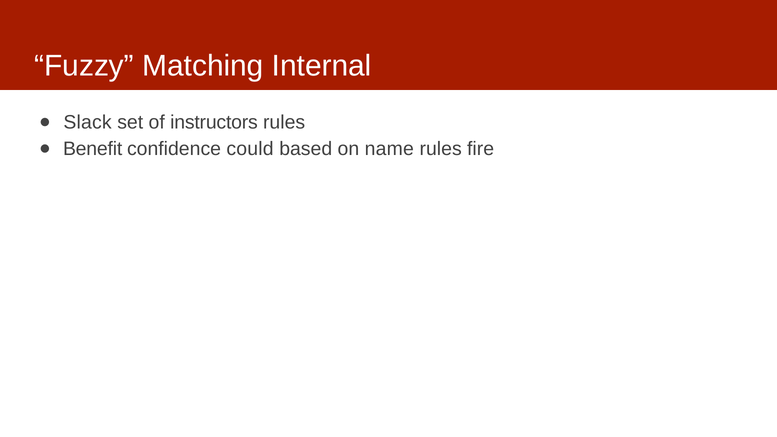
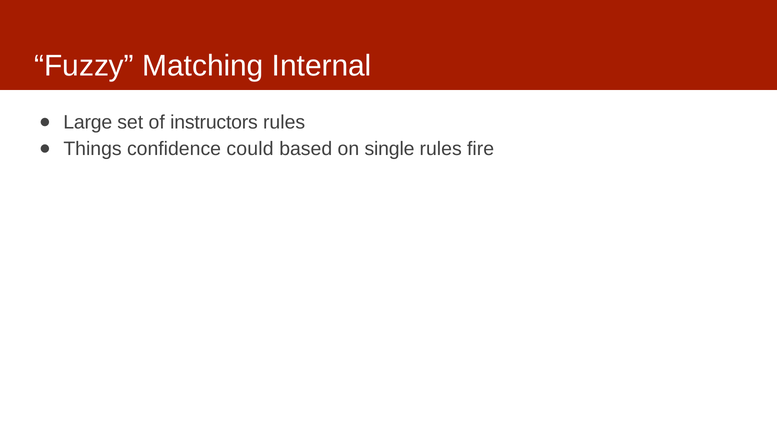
Slack: Slack -> Large
Benefit: Benefit -> Things
name: name -> single
